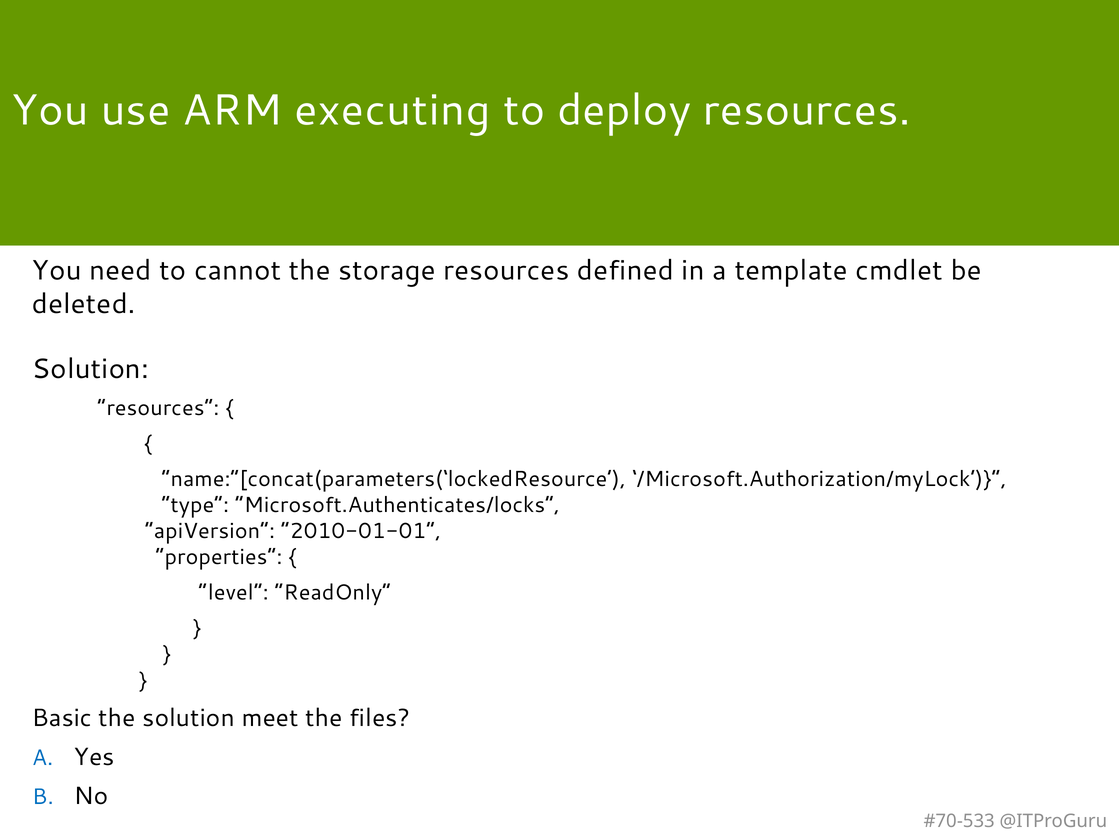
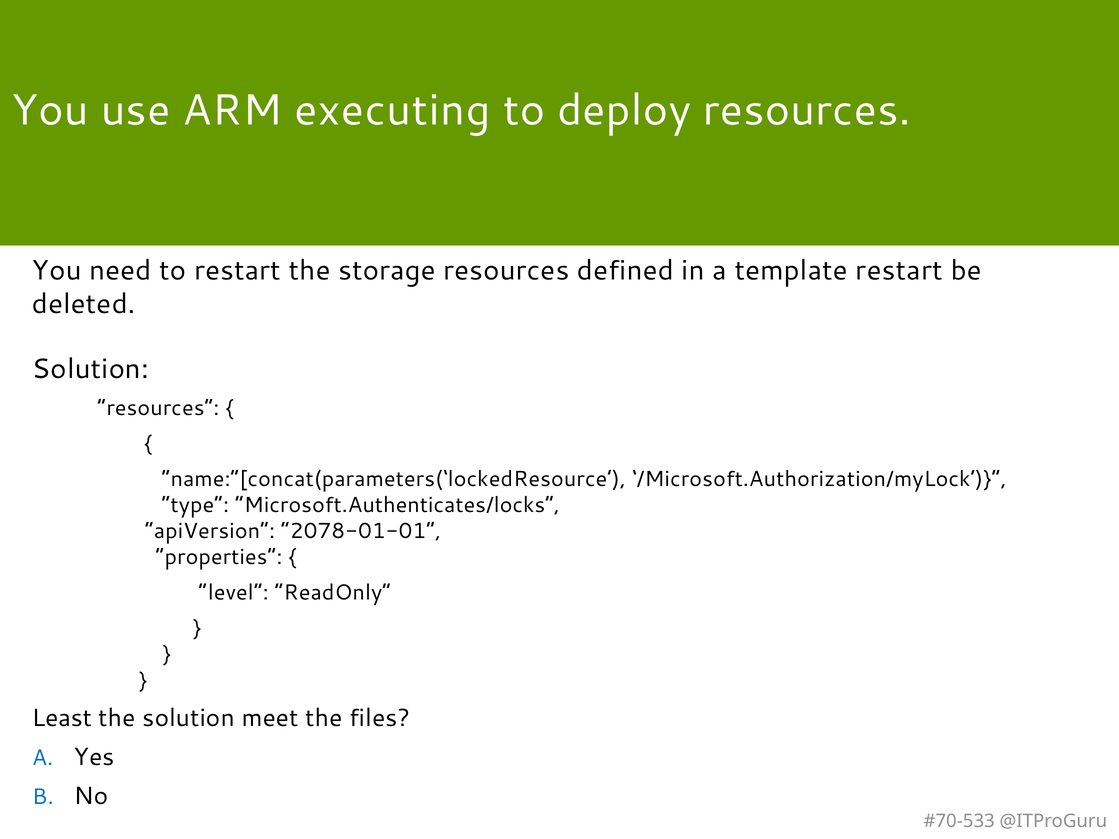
to cannot: cannot -> restart
template cmdlet: cmdlet -> restart
2010-01-01: 2010-01-01 -> 2078-01-01
Basic: Basic -> Least
